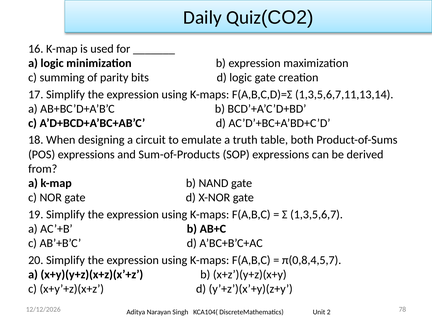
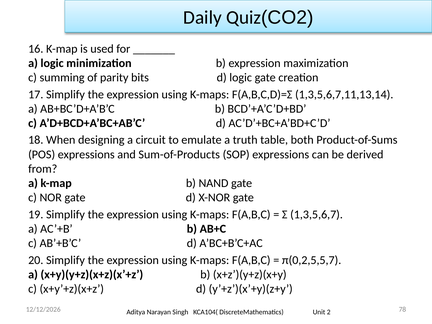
π(0,8,4,5,7: π(0,8,4,5,7 -> π(0,2,5,5,7
